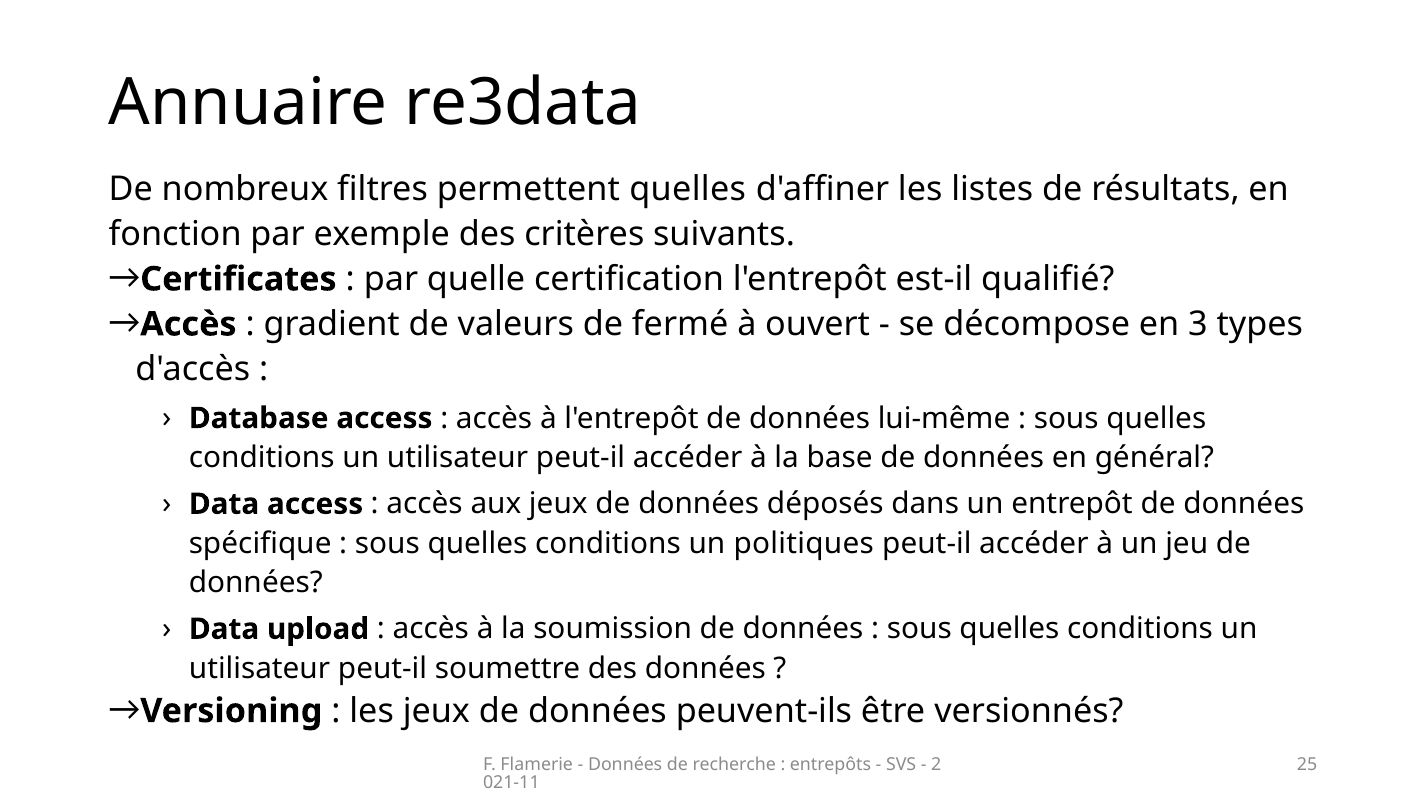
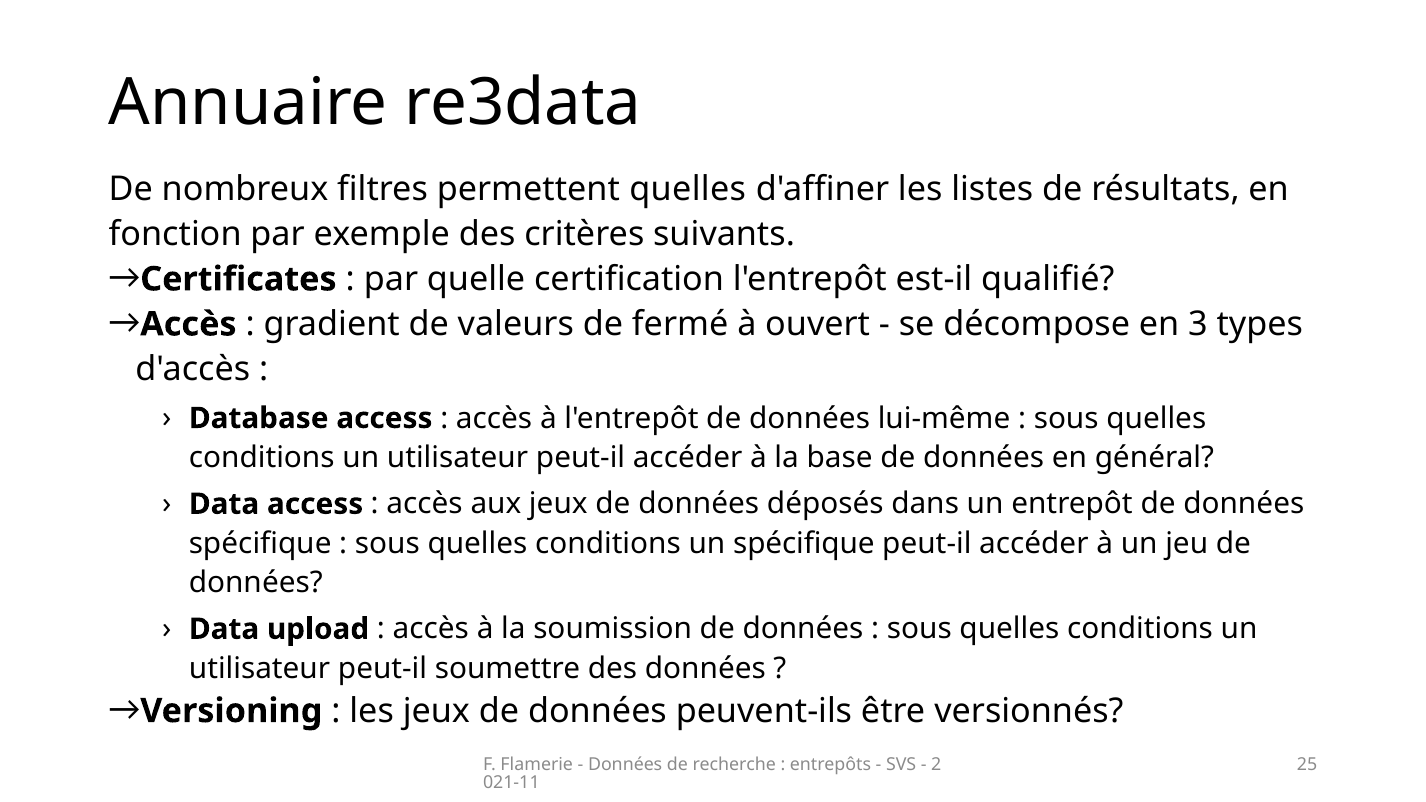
un politiques: politiques -> spécifique
